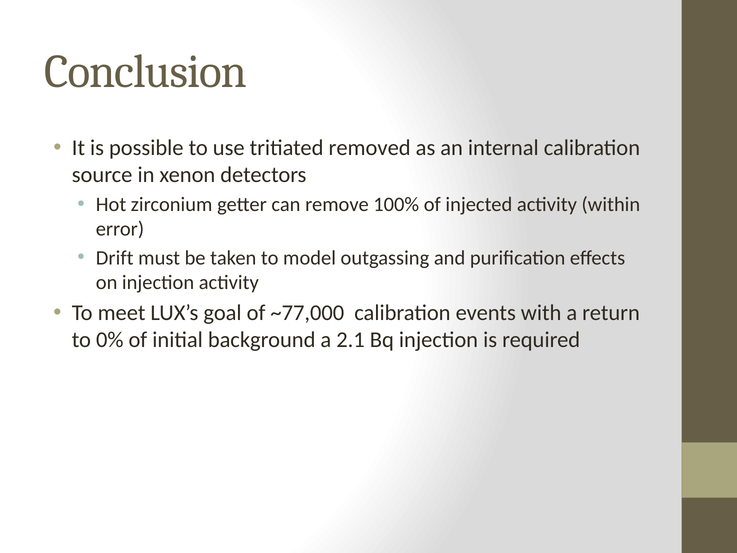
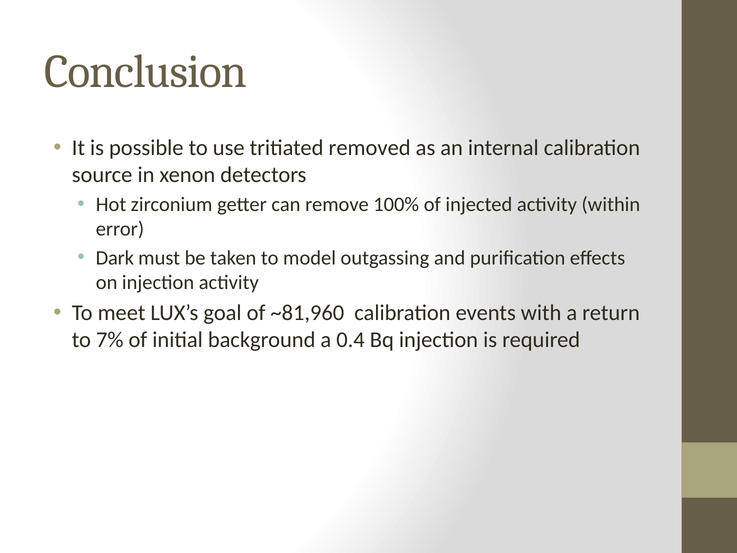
Drift: Drift -> Dark
~77,000: ~77,000 -> ~81,960
0%: 0% -> 7%
2.1: 2.1 -> 0.4
